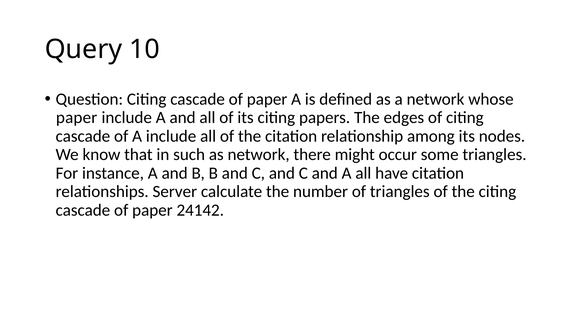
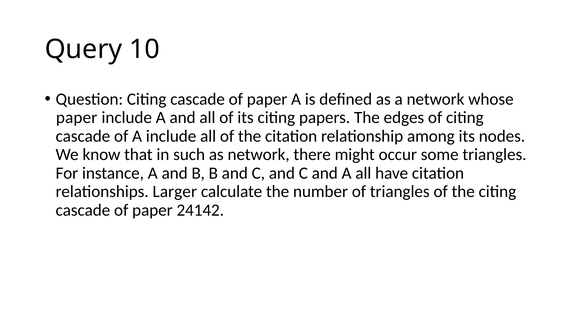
Server: Server -> Larger
